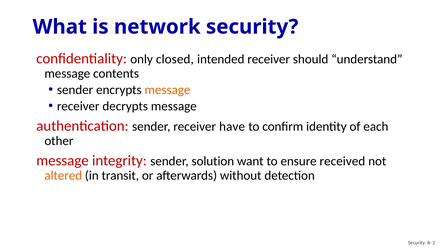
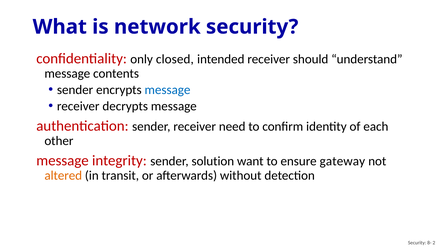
message at (168, 90) colour: orange -> blue
have: have -> need
received: received -> gateway
